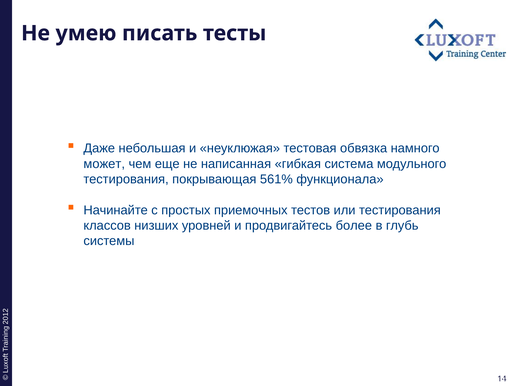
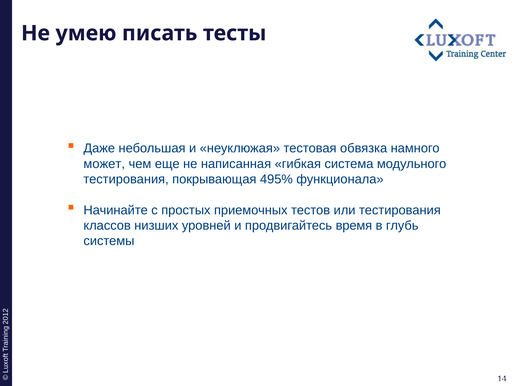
561%: 561% -> 495%
более: более -> время
